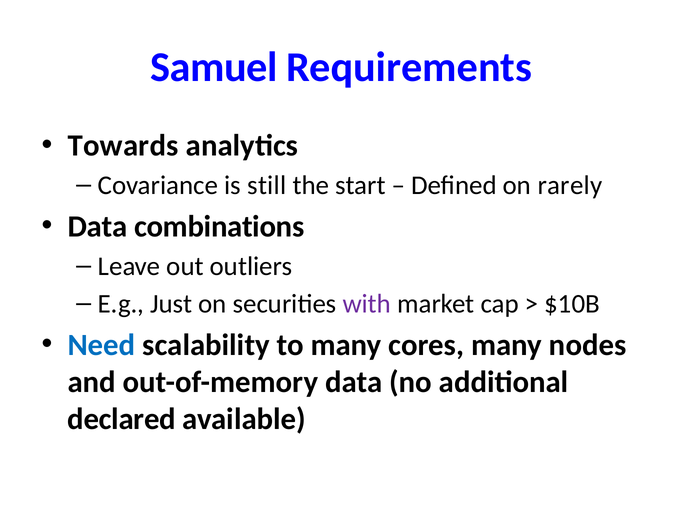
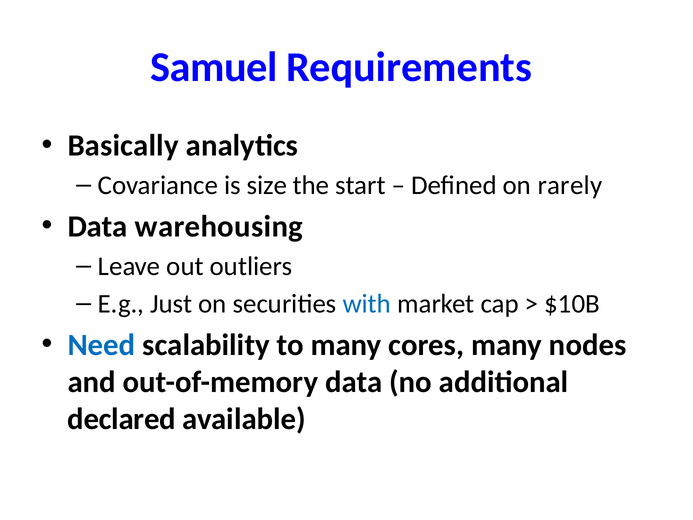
Towards: Towards -> Basically
still: still -> size
combinations: combinations -> warehousing
with colour: purple -> blue
